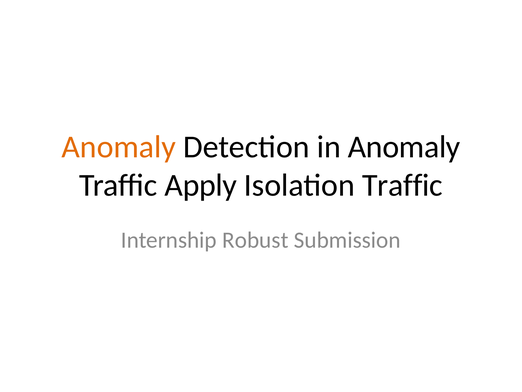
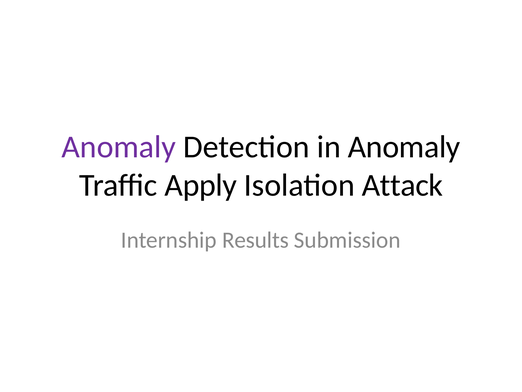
Anomaly at (119, 147) colour: orange -> purple
Isolation Traffic: Traffic -> Attack
Robust: Robust -> Results
